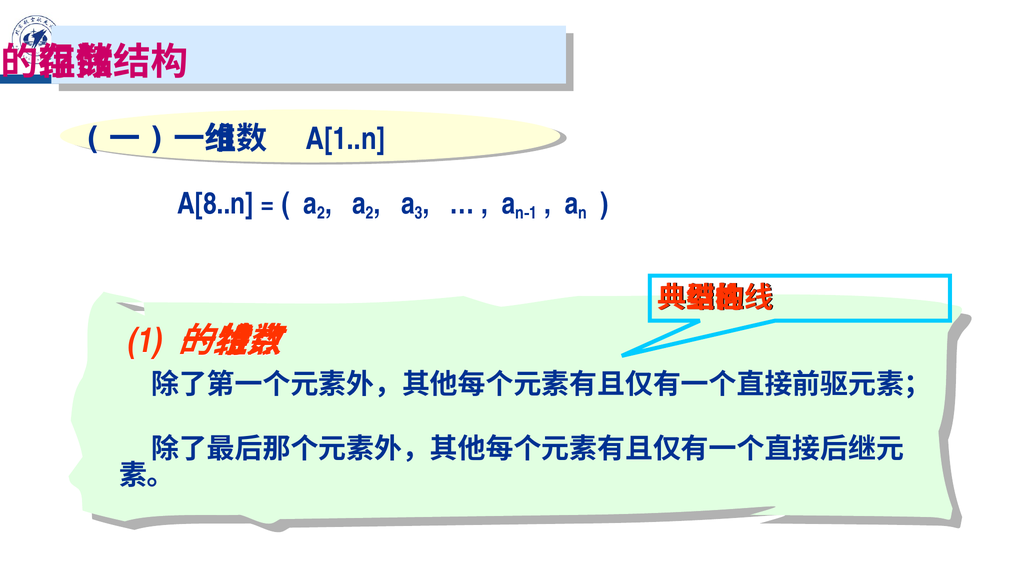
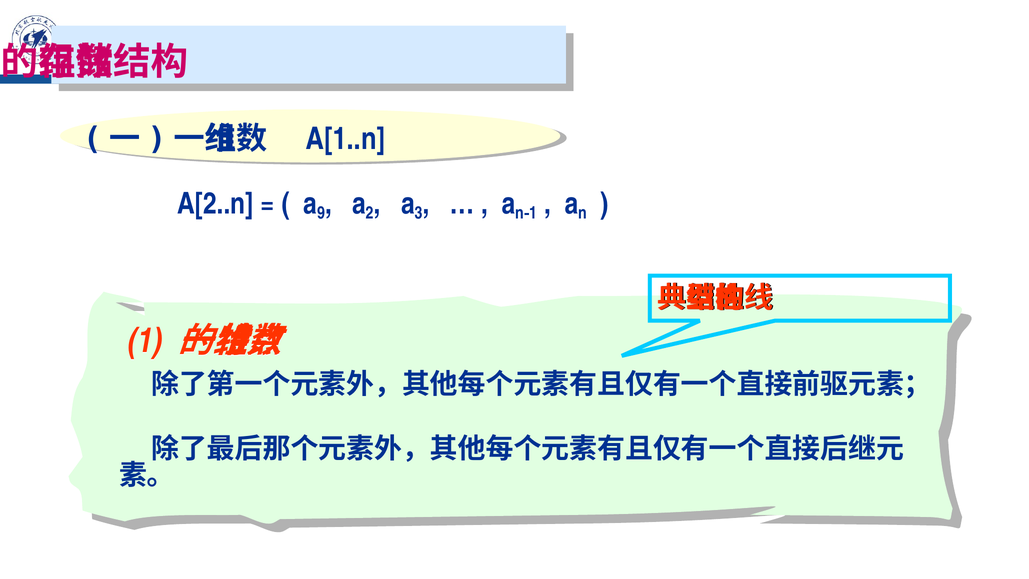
A[8..n: A[8..n -> A[2..n
2 at (321, 213): 2 -> 9
